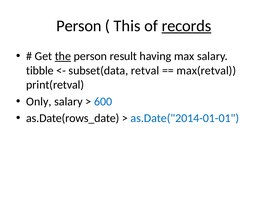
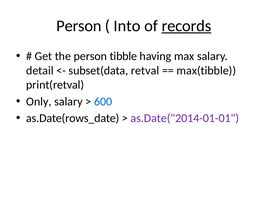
This: This -> Into
the underline: present -> none
result: result -> tibble
tibble: tibble -> detail
max(retval: max(retval -> max(tibble
as.Date("2014-01-01 colour: blue -> purple
